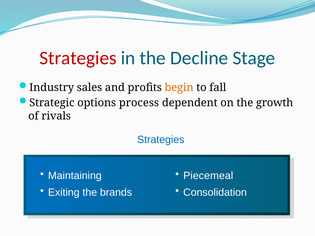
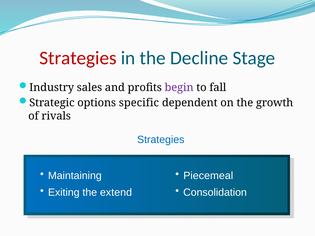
begin colour: orange -> purple
process: process -> specific
brands: brands -> extend
